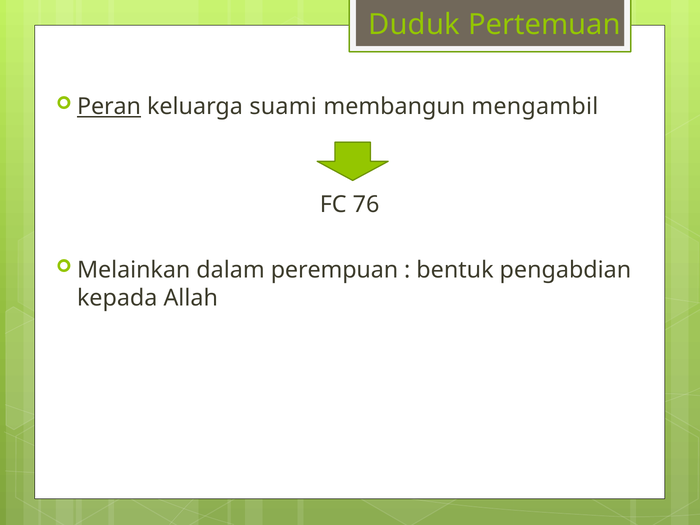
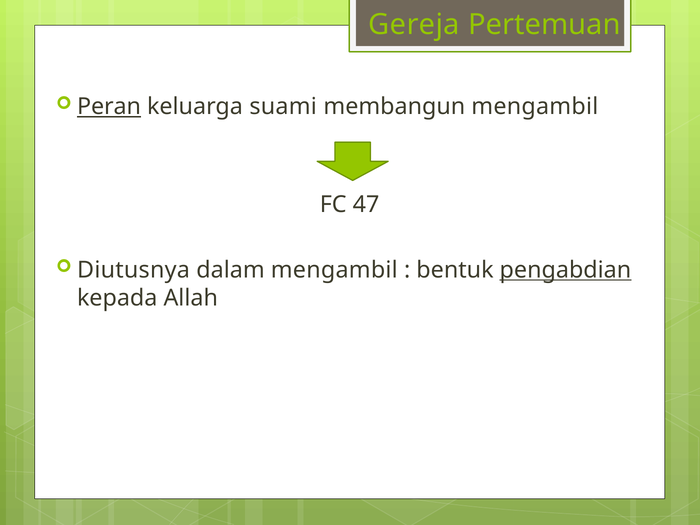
Duduk: Duduk -> Gereja
76: 76 -> 47
Melainkan: Melainkan -> Diutusnya
dalam perempuan: perempuan -> mengambil
pengabdian underline: none -> present
